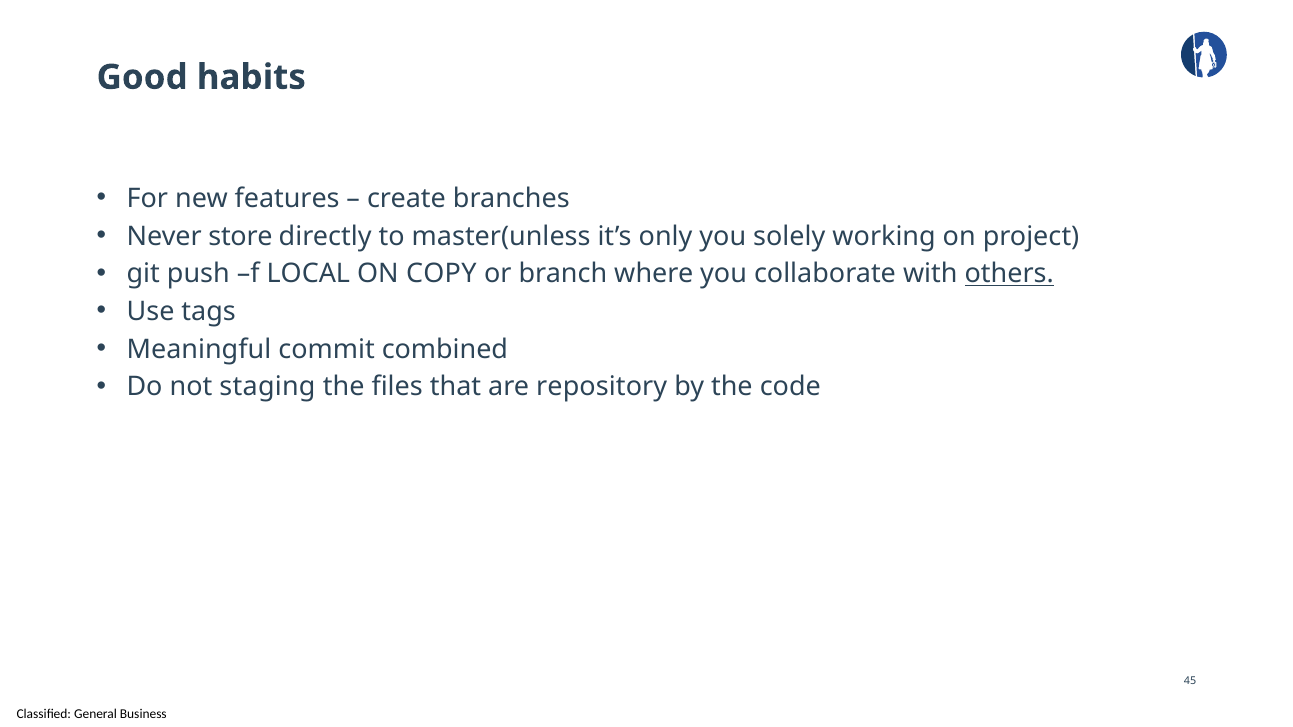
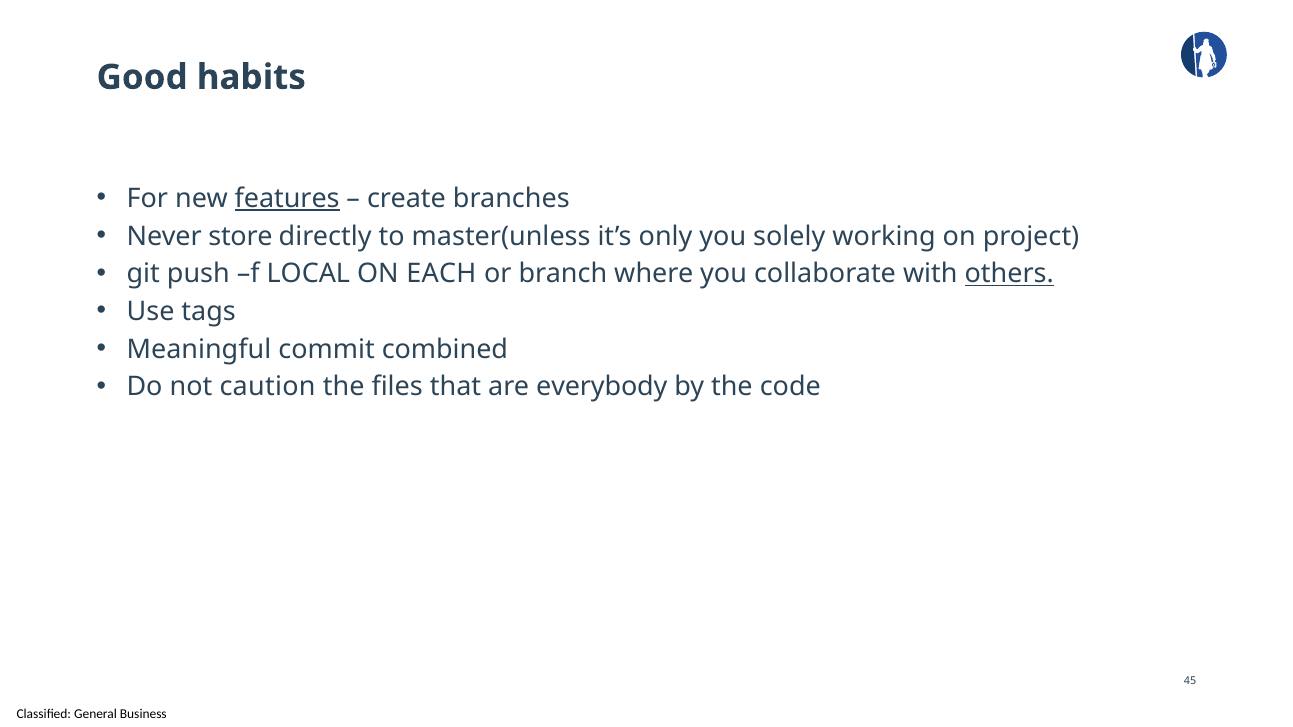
features underline: none -> present
COPY: COPY -> EACH
staging: staging -> caution
repository: repository -> everybody
